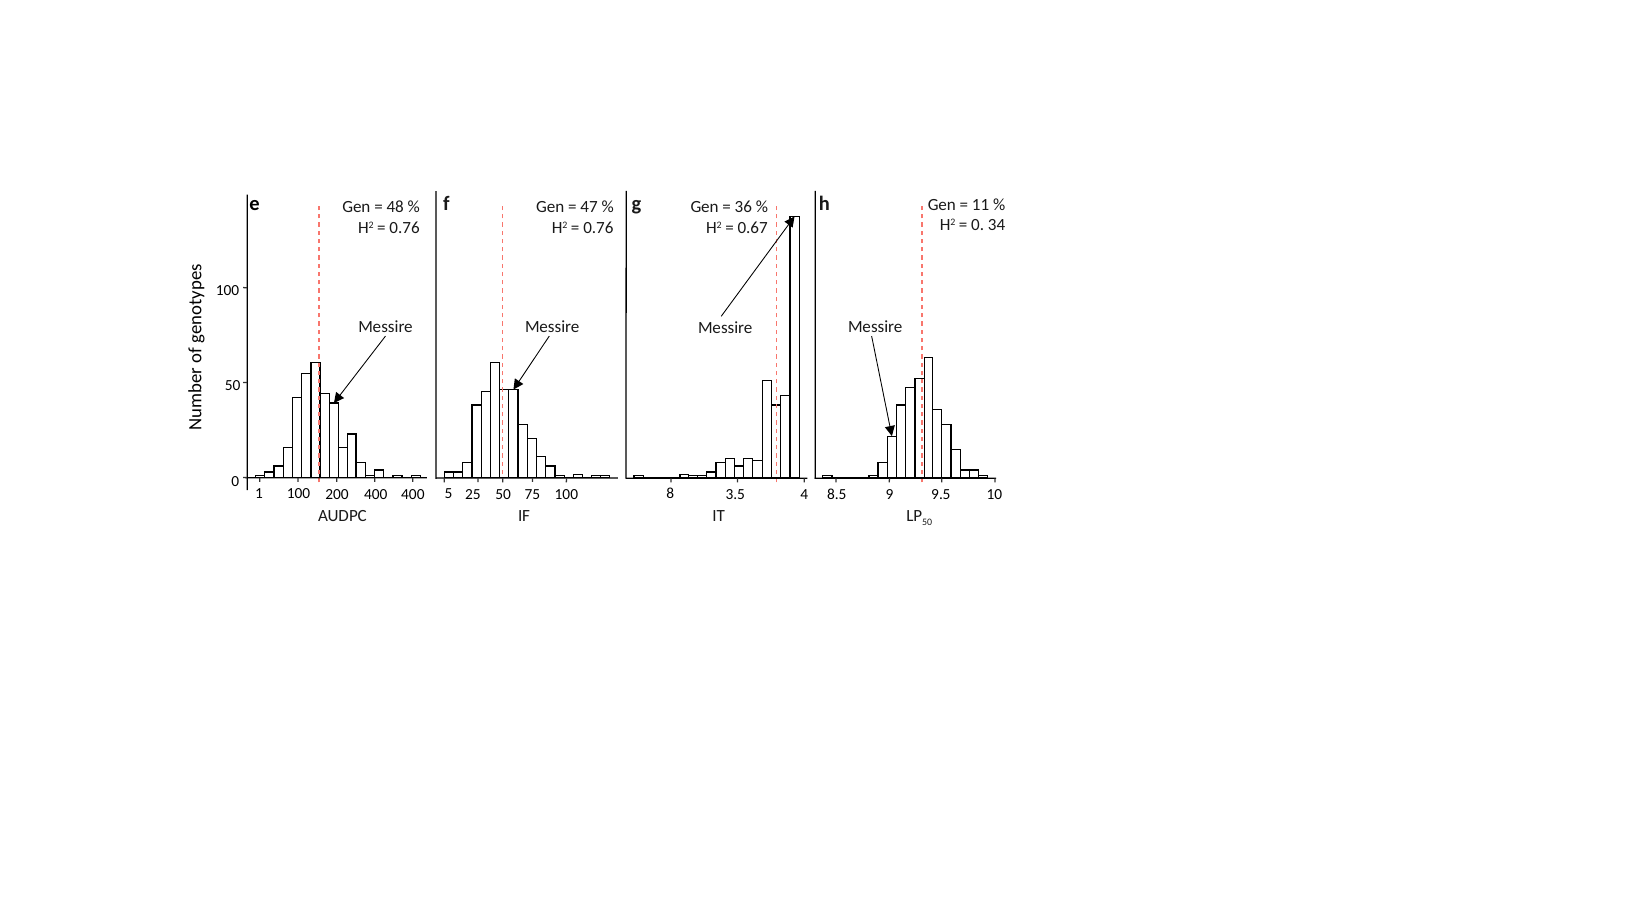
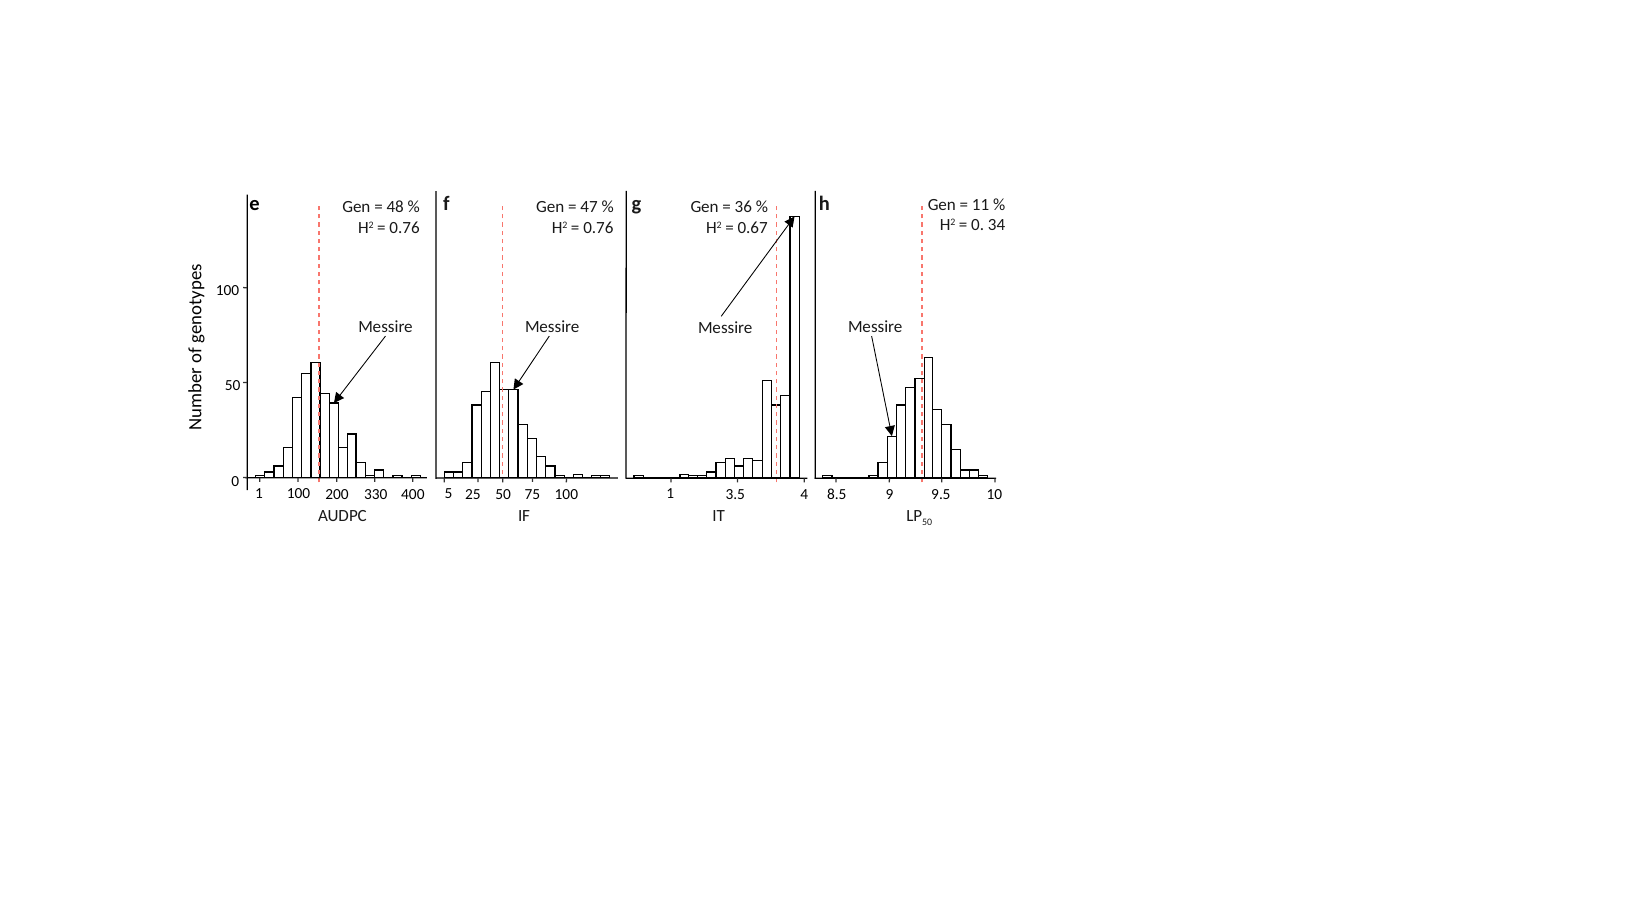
200 400: 400 -> 330
100 8: 8 -> 1
